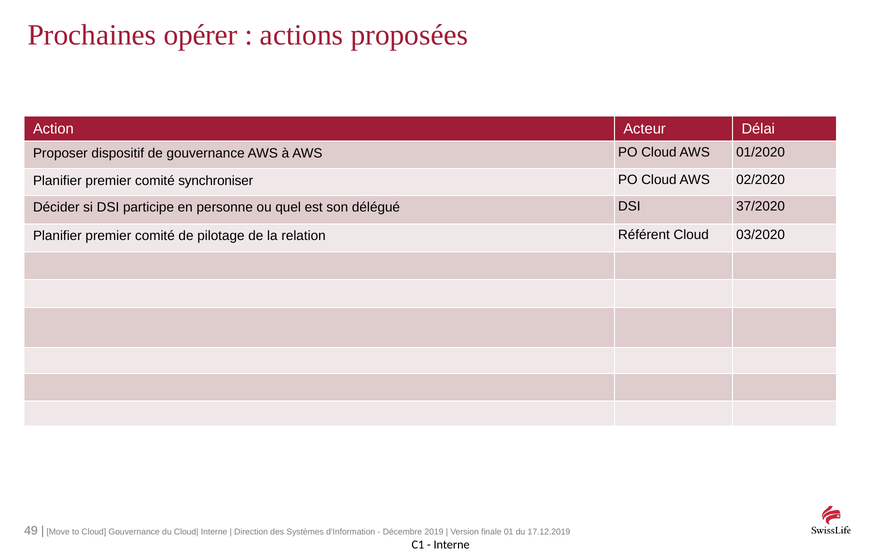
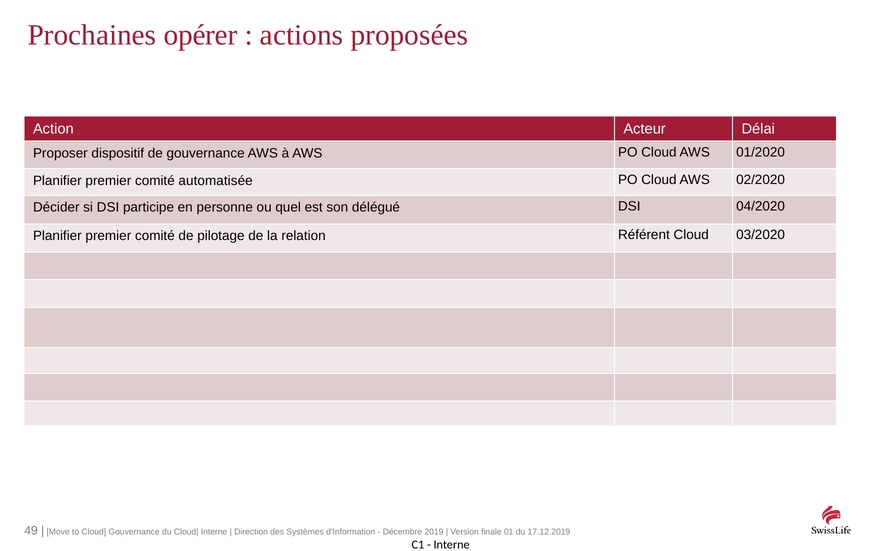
synchroniser: synchroniser -> automatisée
37/2020: 37/2020 -> 04/2020
